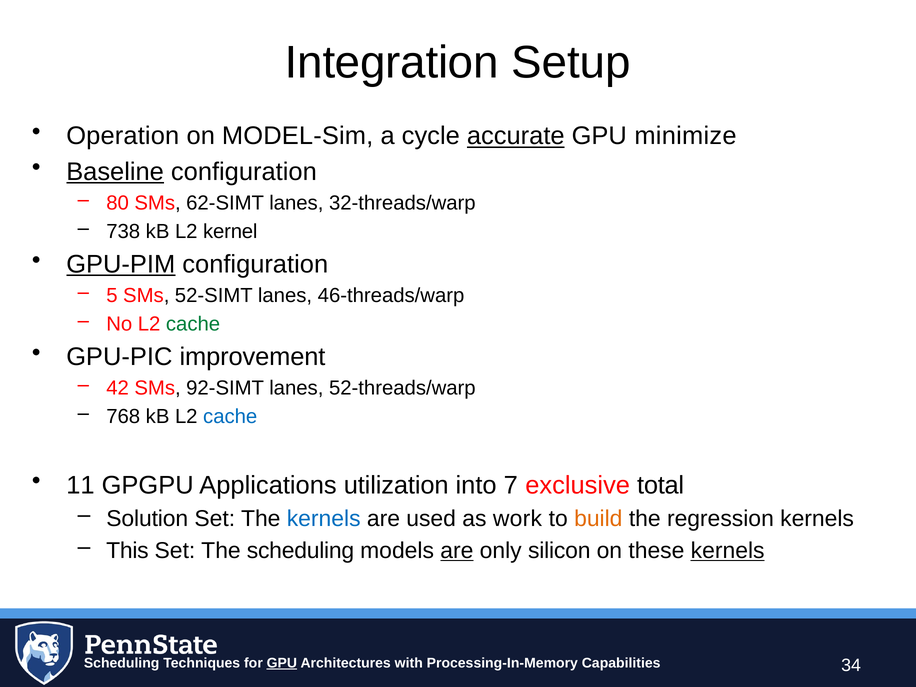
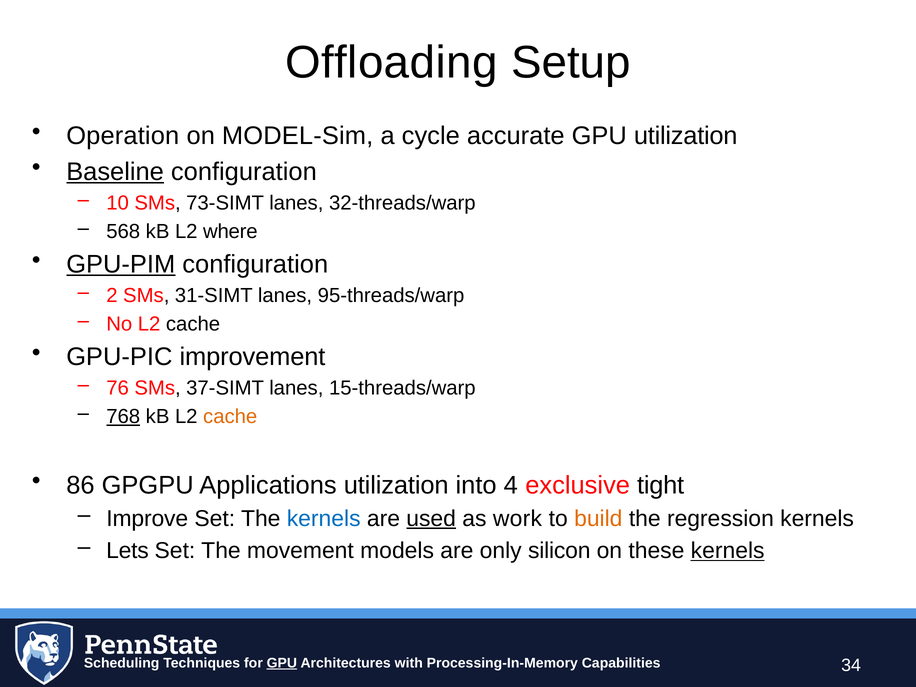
Integration: Integration -> Offloading
accurate underline: present -> none
GPU minimize: minimize -> utilization
80: 80 -> 10
62-SIMT: 62-SIMT -> 73-SIMT
738: 738 -> 568
kernel: kernel -> where
5: 5 -> 2
52-SIMT: 52-SIMT -> 31-SIMT
46-threads/warp: 46-threads/warp -> 95-threads/warp
cache at (193, 324) colour: green -> black
42: 42 -> 76
92-SIMT: 92-SIMT -> 37-SIMT
52-threads/warp: 52-threads/warp -> 15-threads/warp
768 underline: none -> present
cache at (230, 417) colour: blue -> orange
11: 11 -> 86
7: 7 -> 4
total: total -> tight
Solution: Solution -> Improve
used underline: none -> present
This: This -> Lets
The scheduling: scheduling -> movement
are at (457, 551) underline: present -> none
